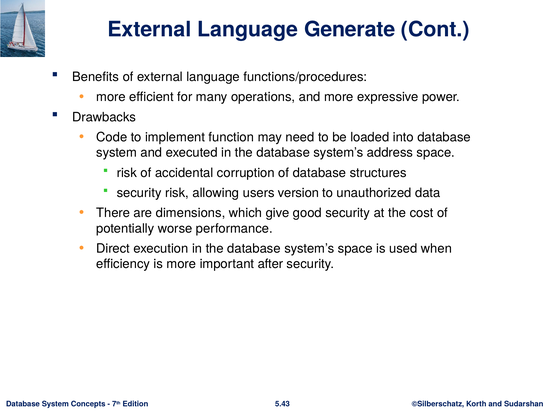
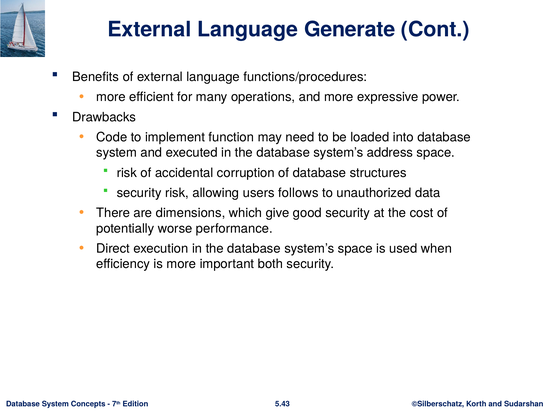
version: version -> follows
after: after -> both
